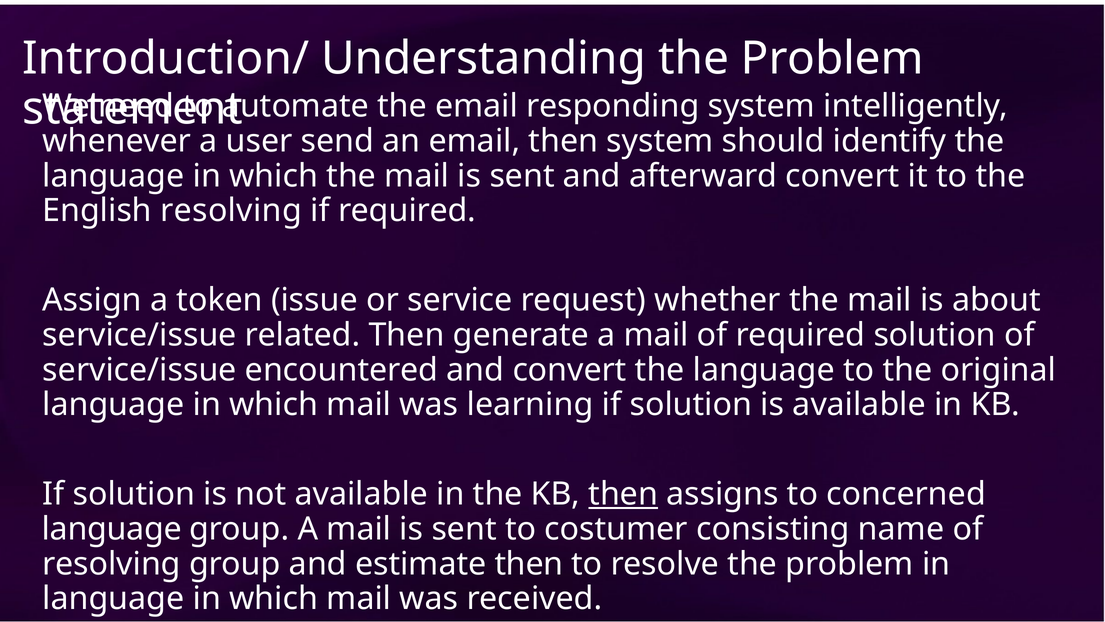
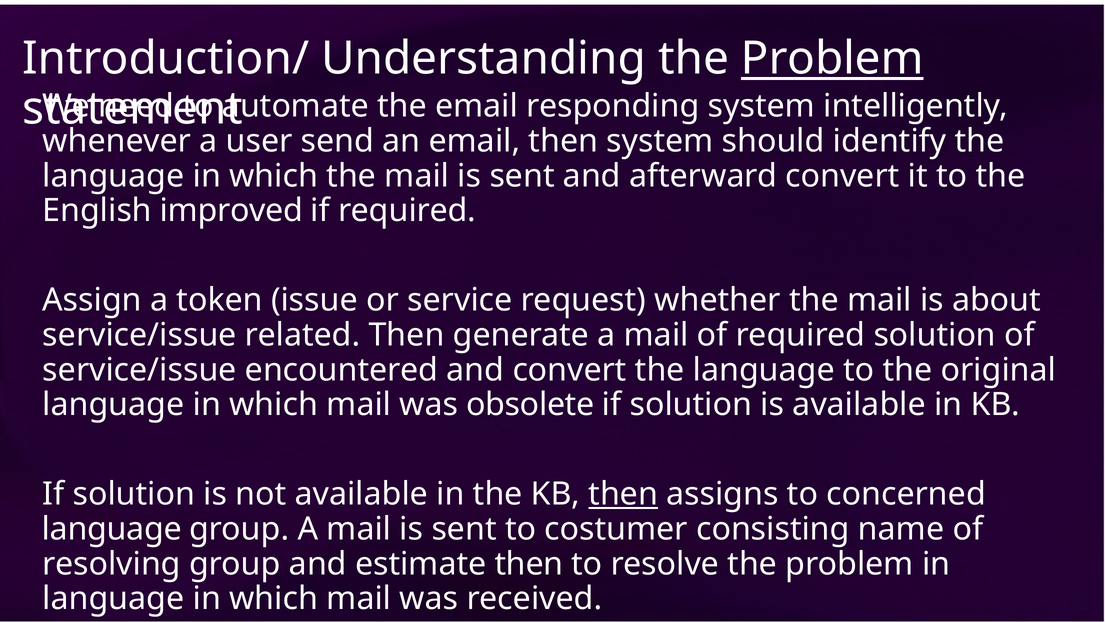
Problem at (832, 59) underline: none -> present
English resolving: resolving -> improved
learning: learning -> obsolete
